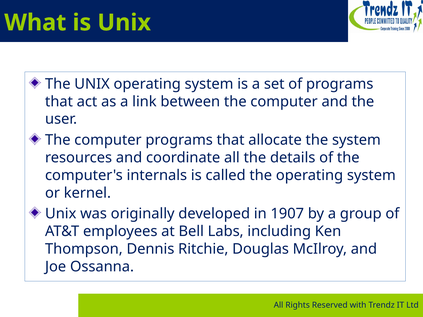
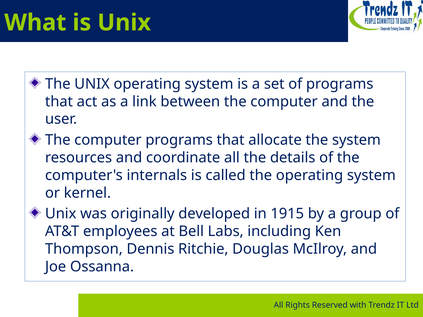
1907: 1907 -> 1915
